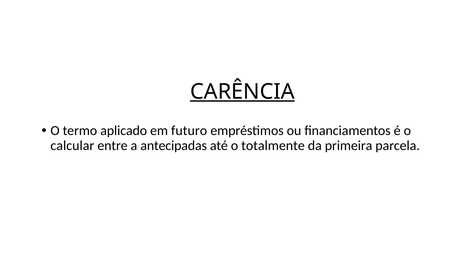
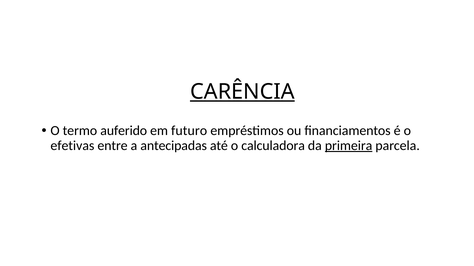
aplicado: aplicado -> auferido
calcular: calcular -> efetivas
totalmente: totalmente -> calculadora
primeira underline: none -> present
